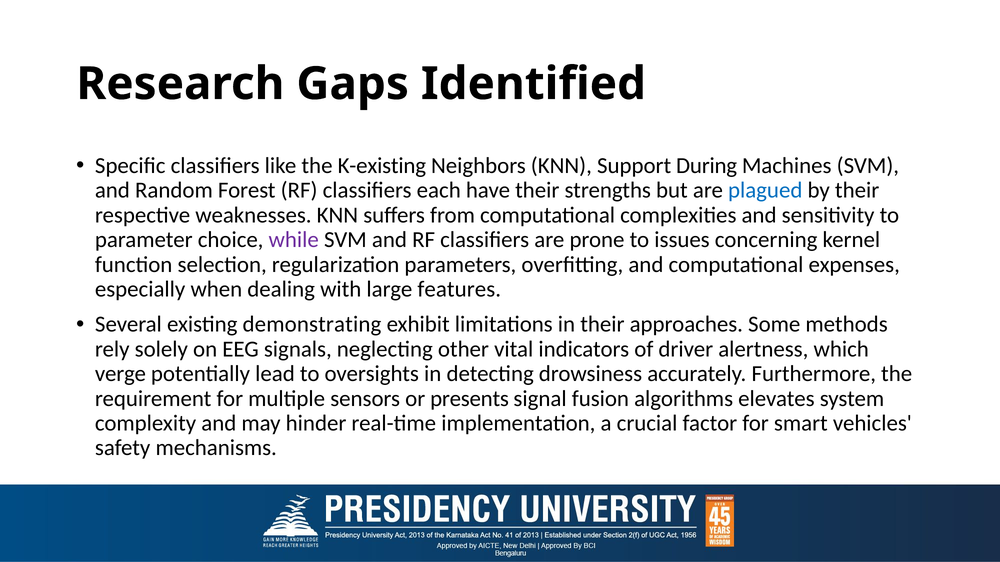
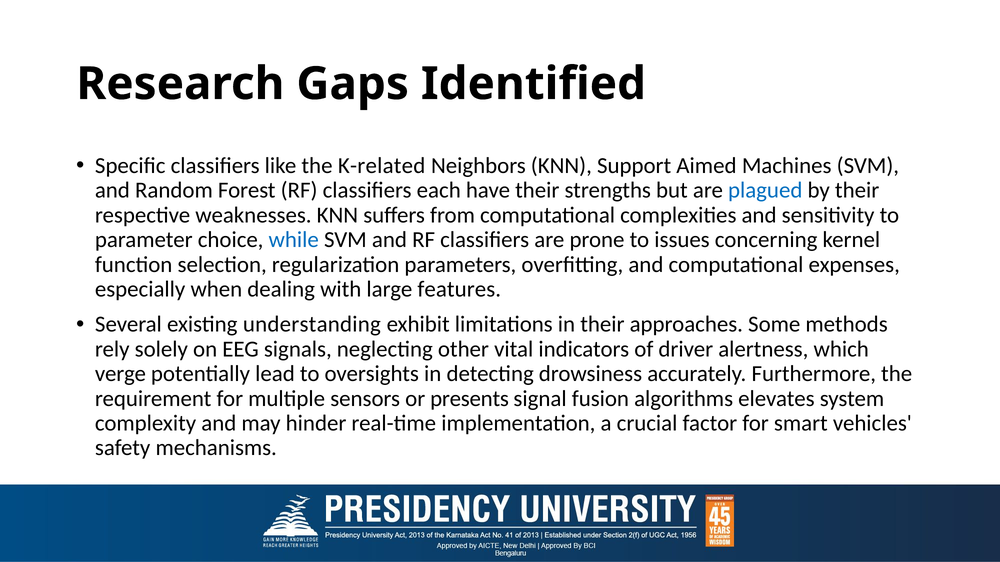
K-existing: K-existing -> K-related
During: During -> Aimed
while colour: purple -> blue
demonstrating: demonstrating -> understanding
